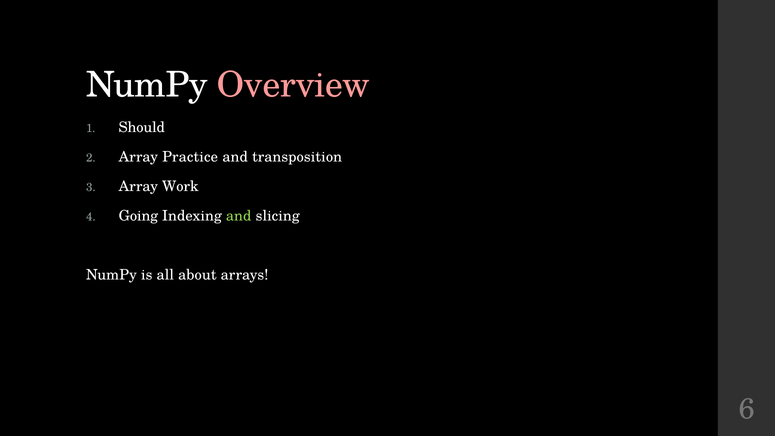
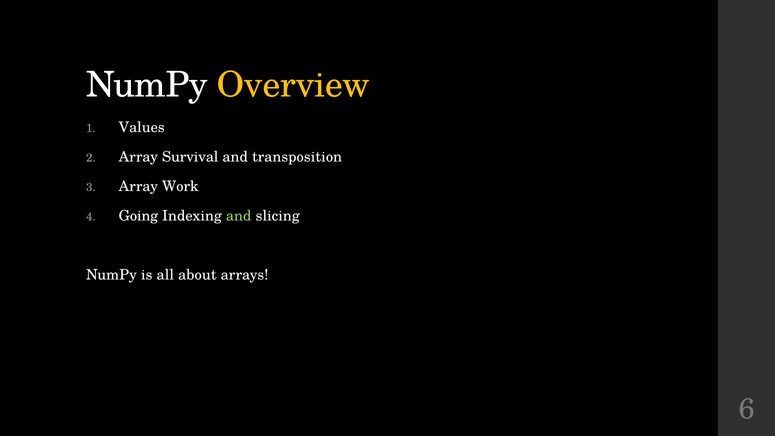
Overview colour: pink -> yellow
Should: Should -> Values
Practice: Practice -> Survival
